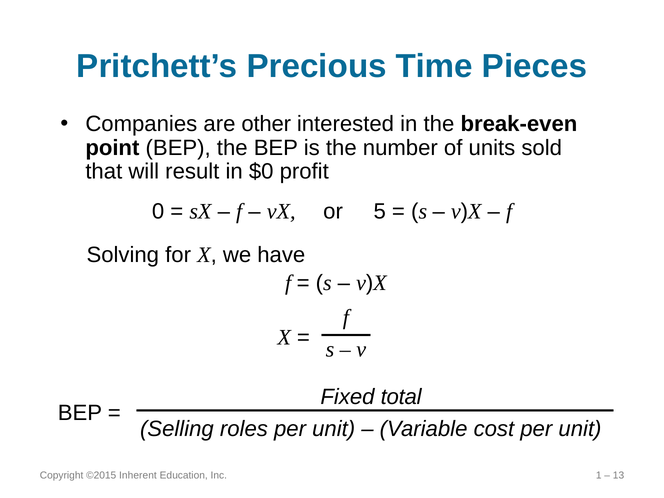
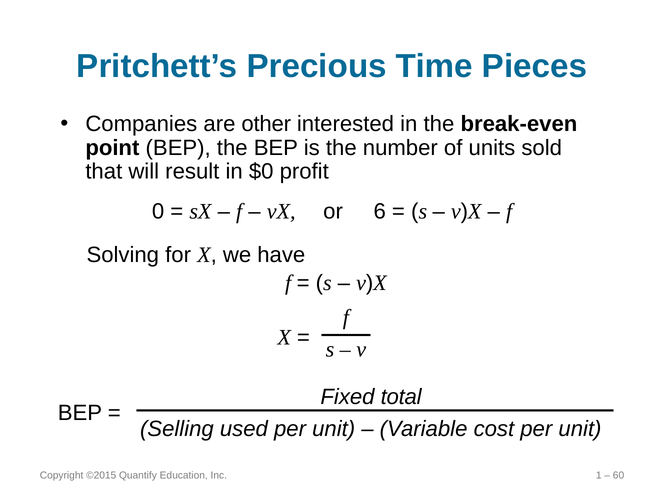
5: 5 -> 6
roles: roles -> used
Inherent: Inherent -> Quantify
13: 13 -> 60
